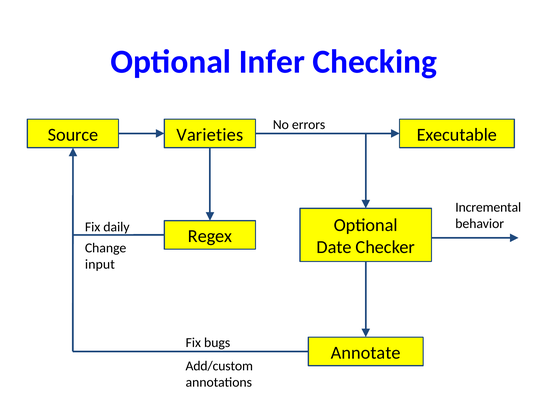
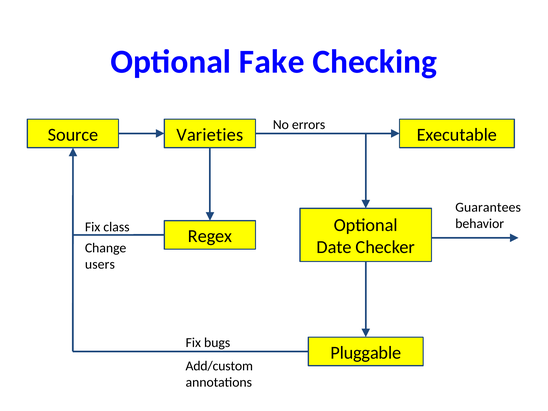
Infer: Infer -> Fake
Incremental: Incremental -> Guarantees
daily: daily -> class
input: input -> users
Annotate: Annotate -> Pluggable
